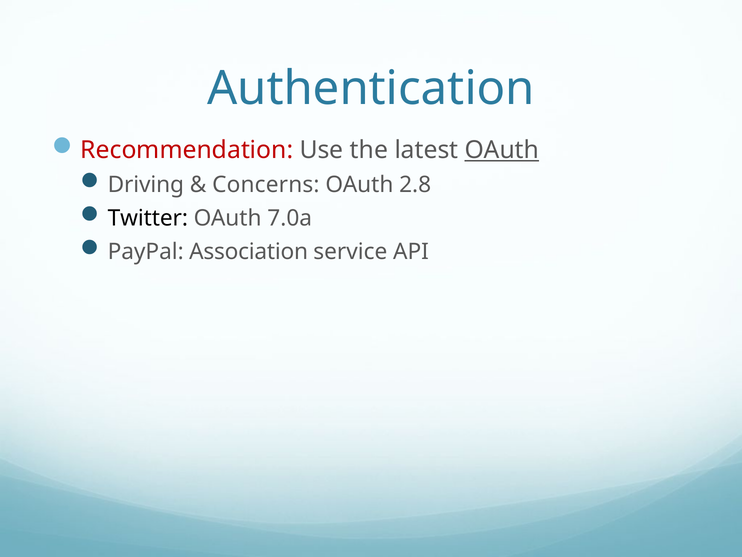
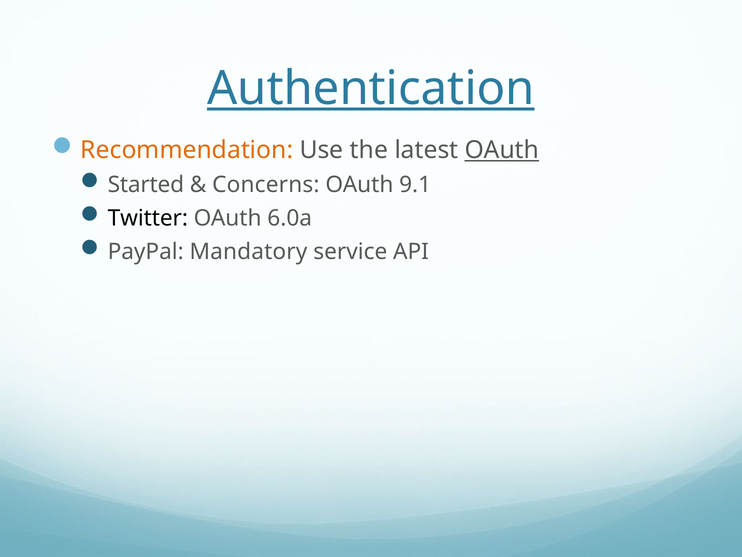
Authentication underline: none -> present
Recommendation colour: red -> orange
Driving: Driving -> Started
2.8: 2.8 -> 9.1
7.0a: 7.0a -> 6.0a
Association: Association -> Mandatory
